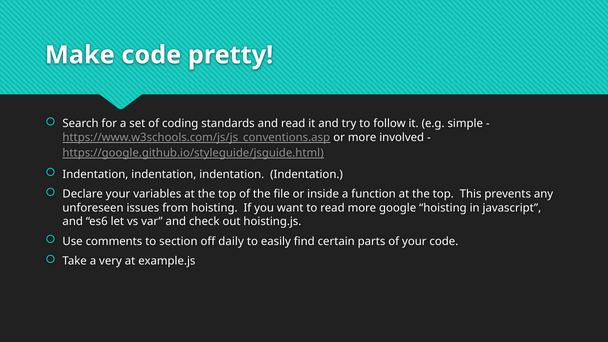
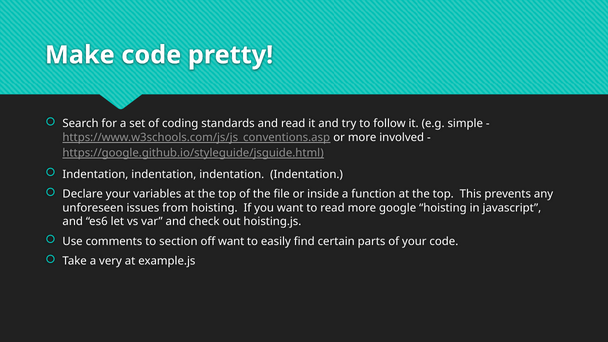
off daily: daily -> want
